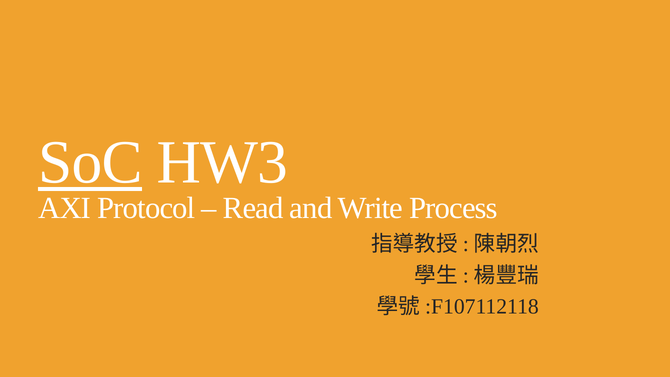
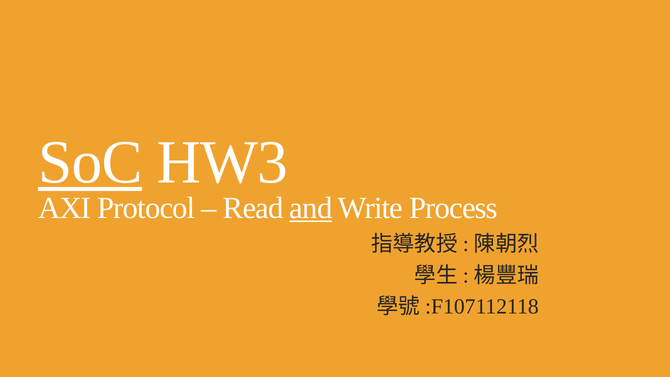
and underline: none -> present
